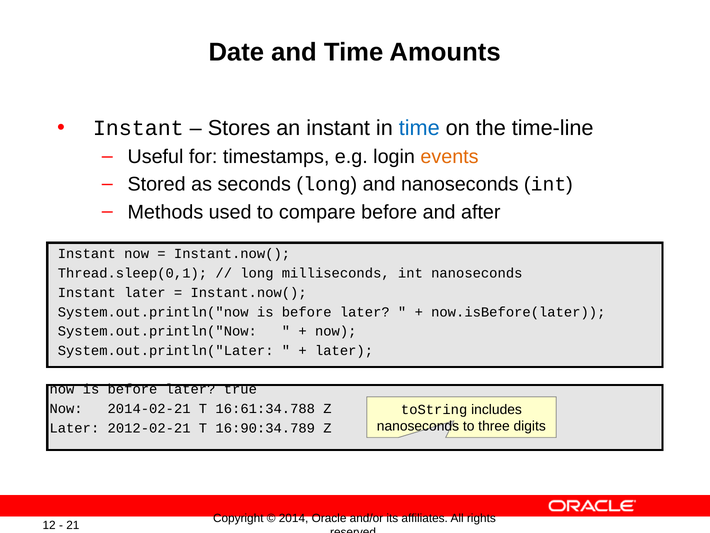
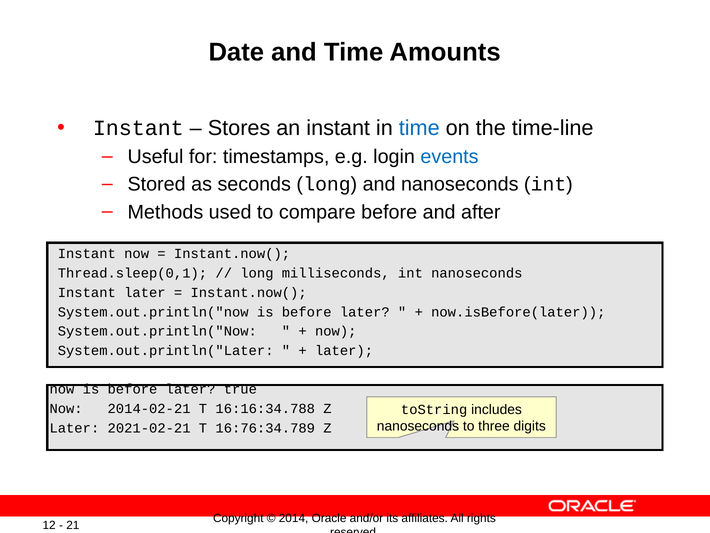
events colour: orange -> blue
16:61:34.788: 16:61:34.788 -> 16:16:34.788
2012-02-21: 2012-02-21 -> 2021-02-21
16:90:34.789: 16:90:34.789 -> 16:76:34.789
